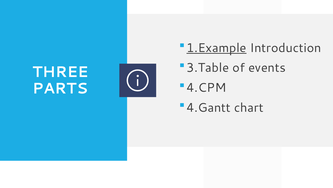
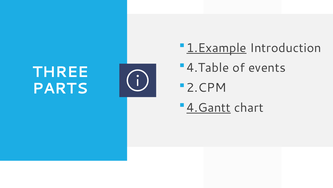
3.Table: 3.Table -> 4.Table
4.CPM: 4.CPM -> 2.CPM
4.Gantt underline: none -> present
